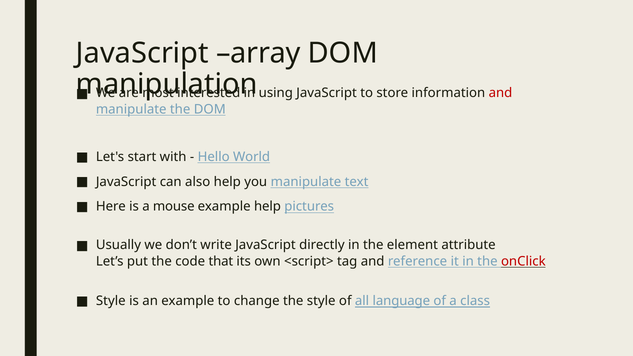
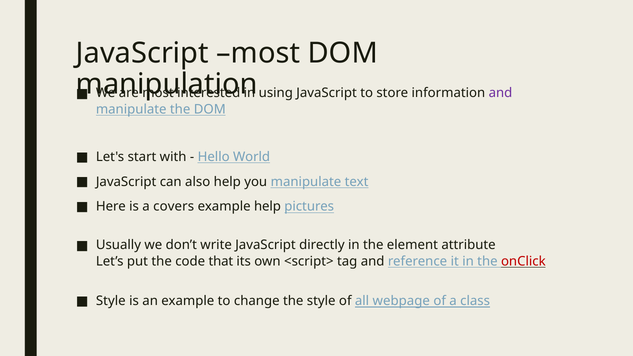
JavaScript array: array -> most
and at (501, 93) colour: red -> purple
mouse: mouse -> covers
language: language -> webpage
